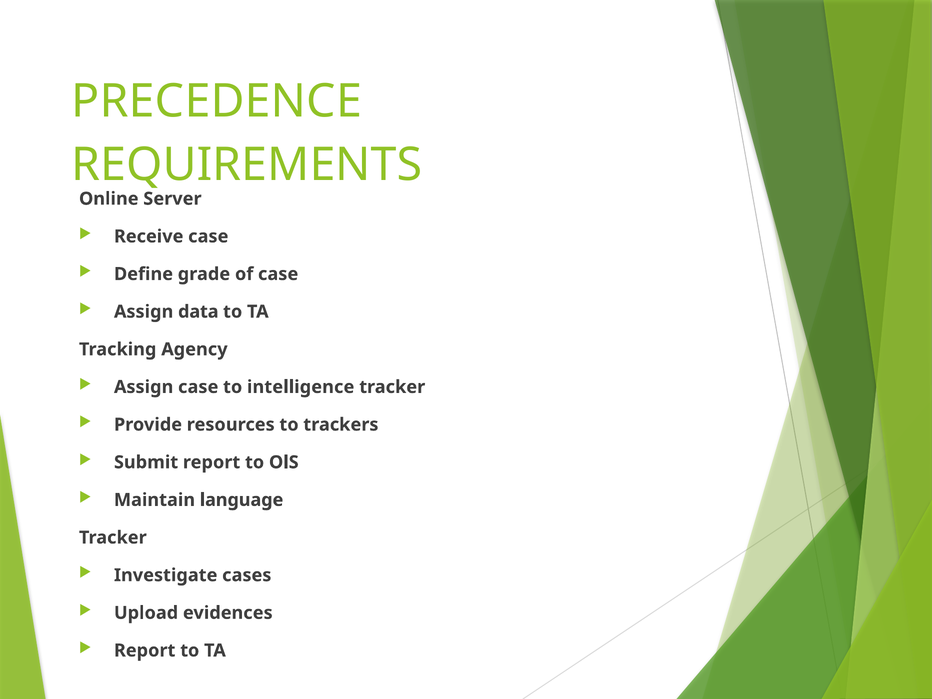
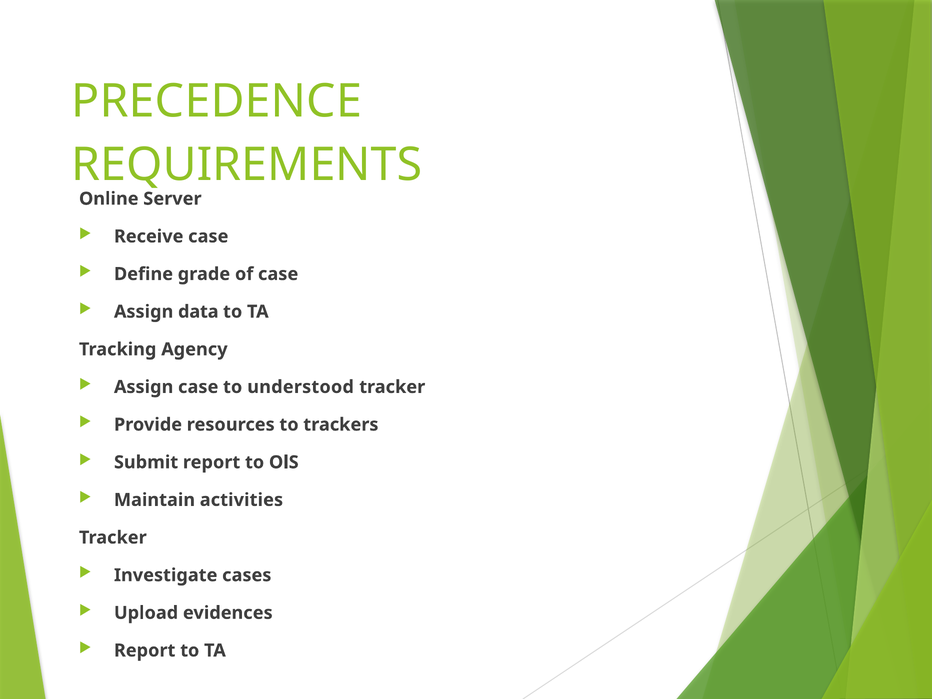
intelligence: intelligence -> understood
language: language -> activities
